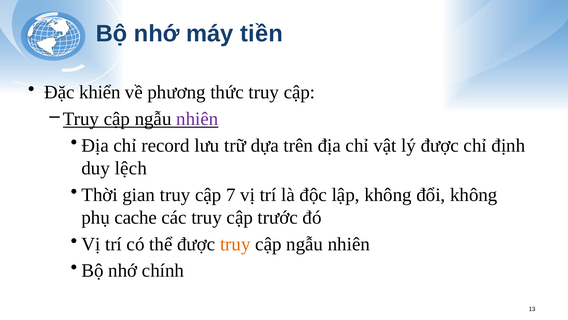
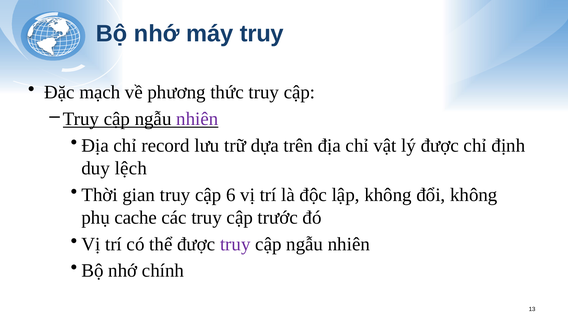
máy tiền: tiền -> truy
khiển: khiển -> mạch
7: 7 -> 6
truy at (235, 244) colour: orange -> purple
